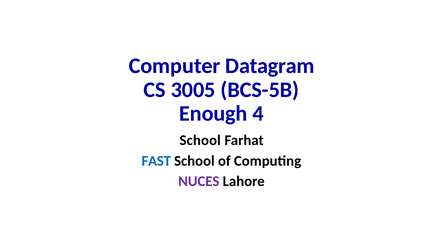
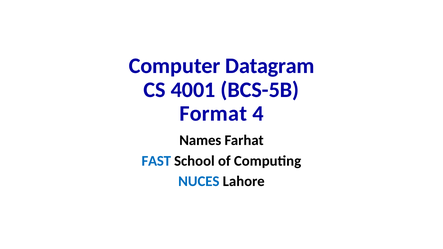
3005: 3005 -> 4001
Enough: Enough -> Format
School at (200, 140): School -> Names
NUCES colour: purple -> blue
